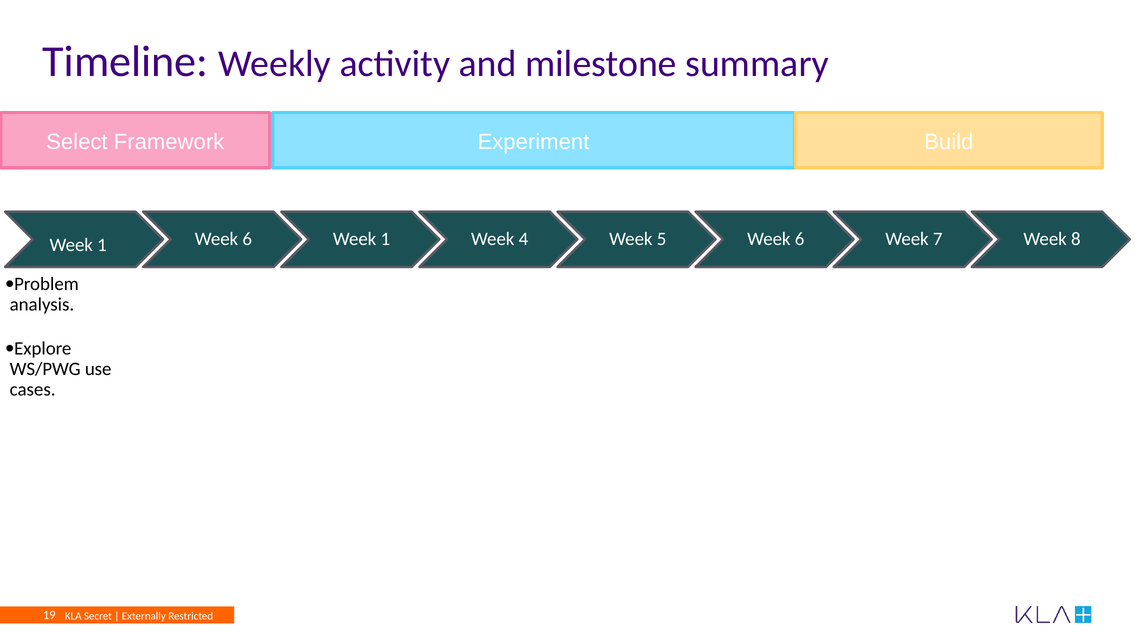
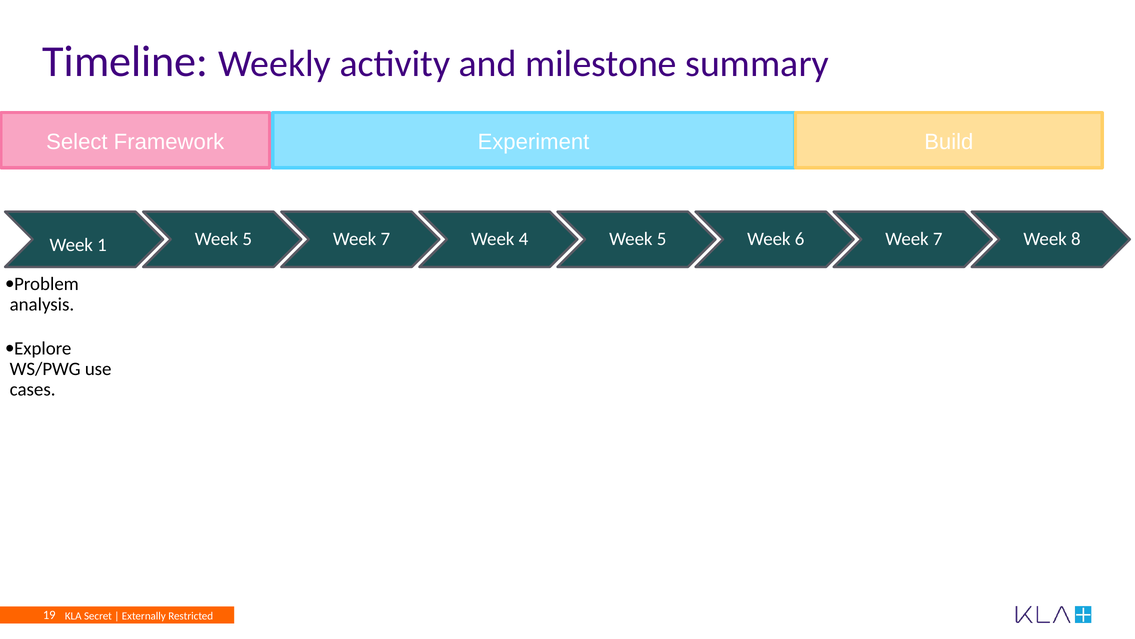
6 at (247, 239): 6 -> 5
1 at (385, 239): 1 -> 7
